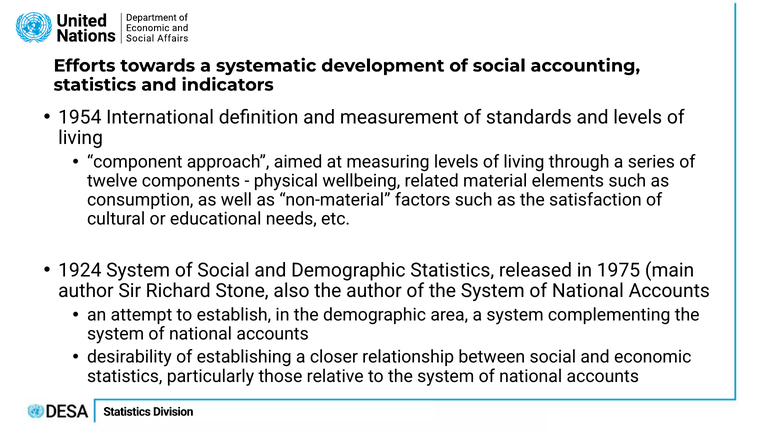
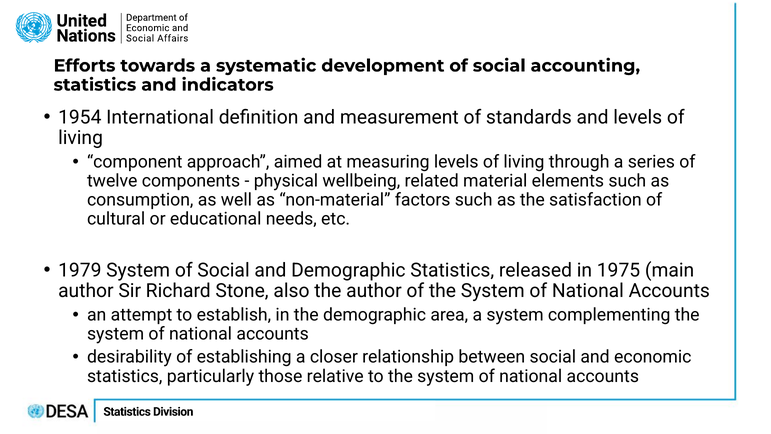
1924: 1924 -> 1979
